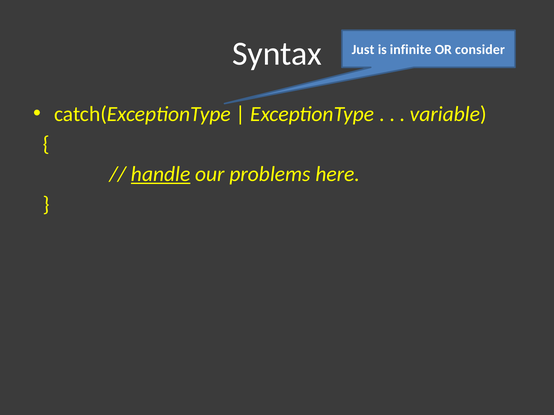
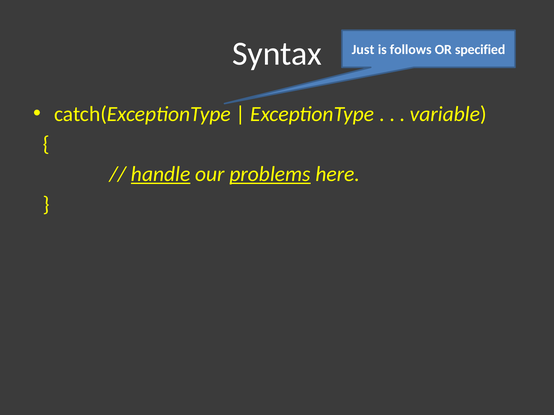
infinite: infinite -> follows
consider: consider -> specified
problems underline: none -> present
